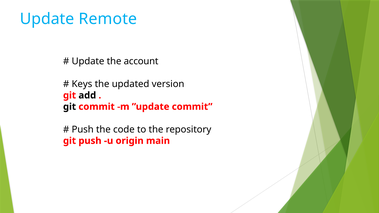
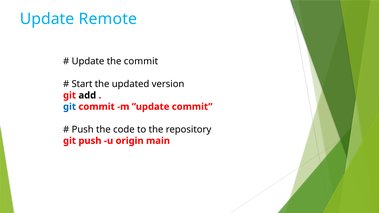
the account: account -> commit
Keys: Keys -> Start
git at (70, 107) colour: black -> blue
